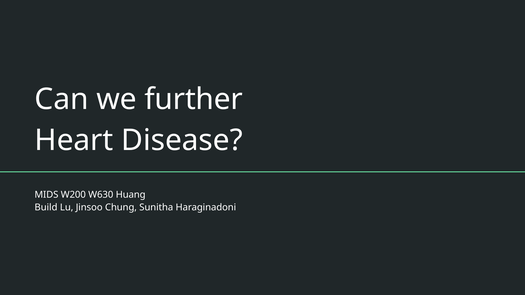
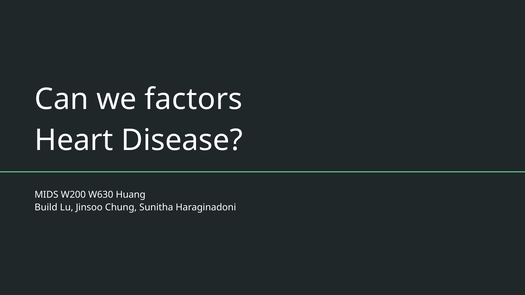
further: further -> factors
